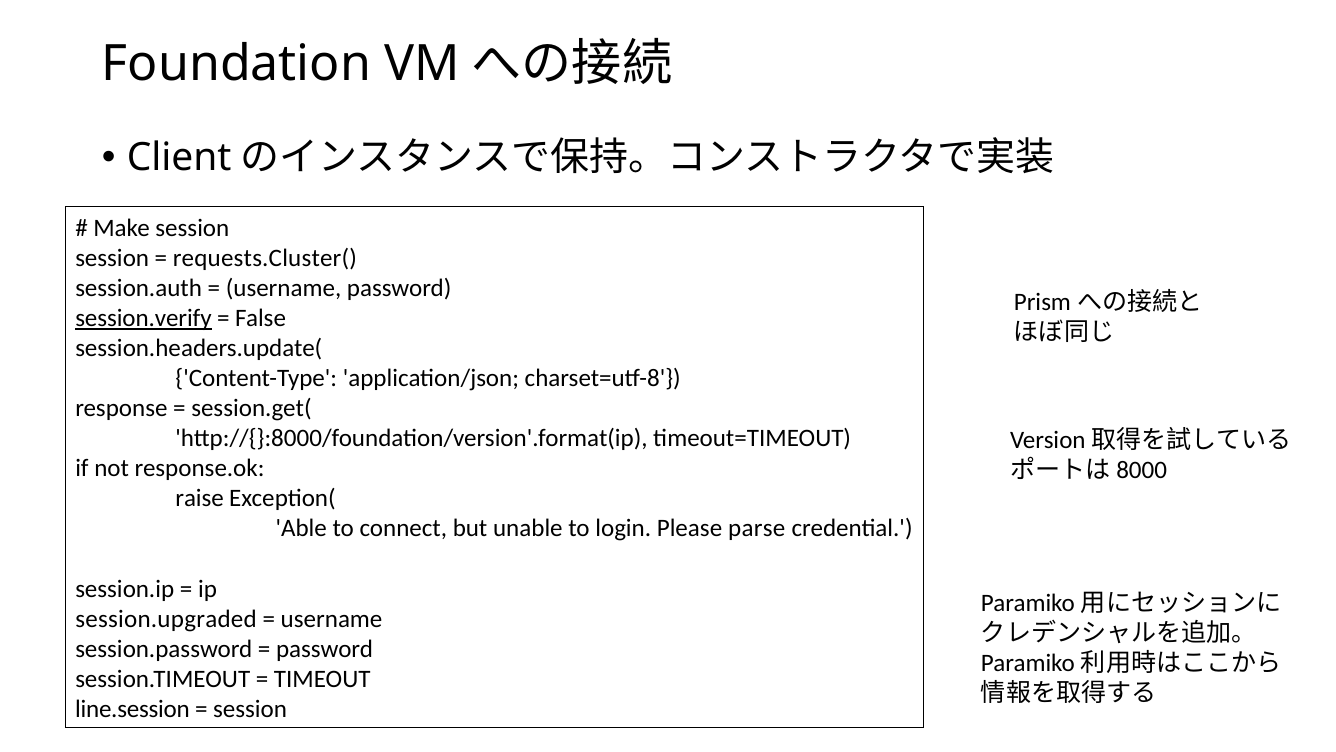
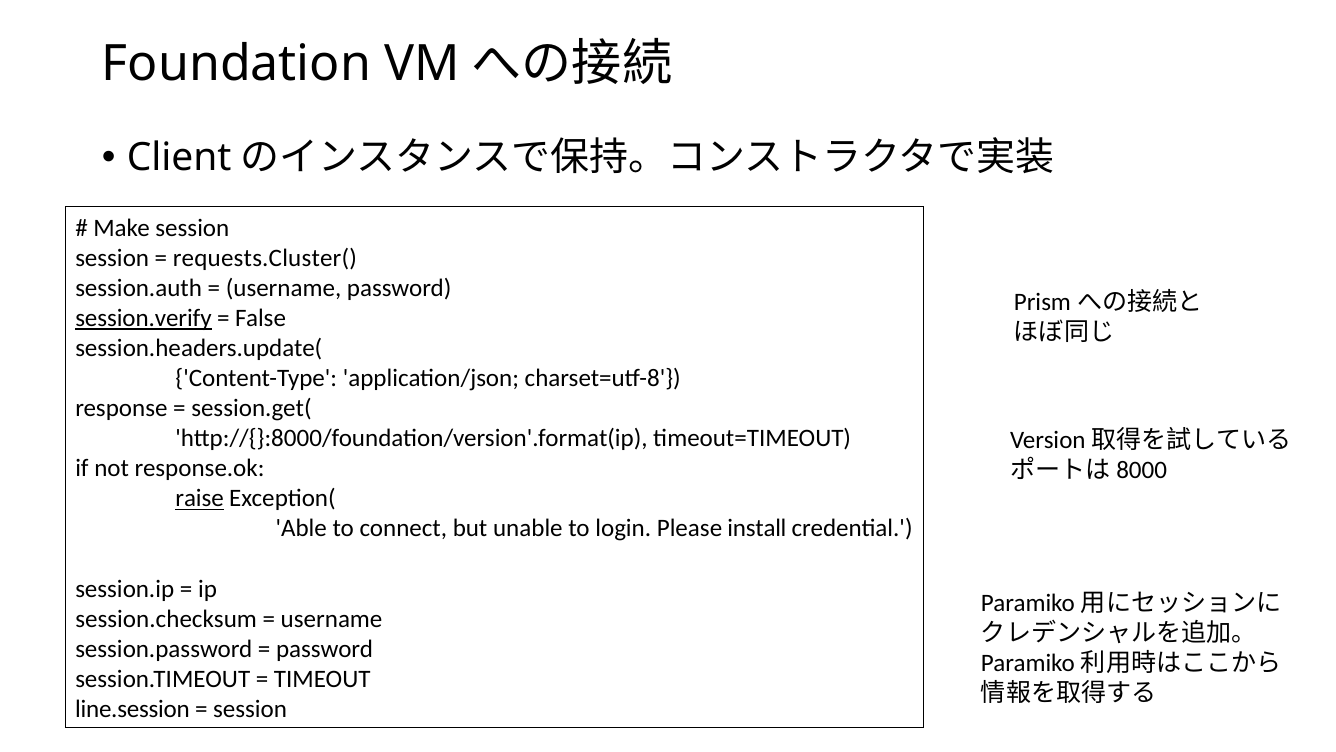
raise underline: none -> present
parse: parse -> install
session.upgraded: session.upgraded -> session.checksum
